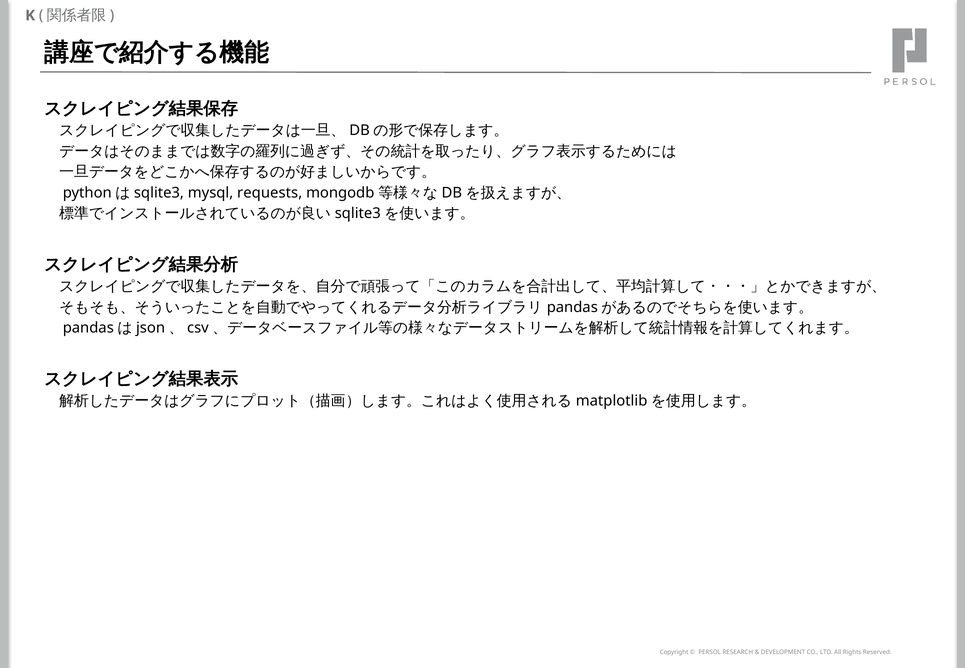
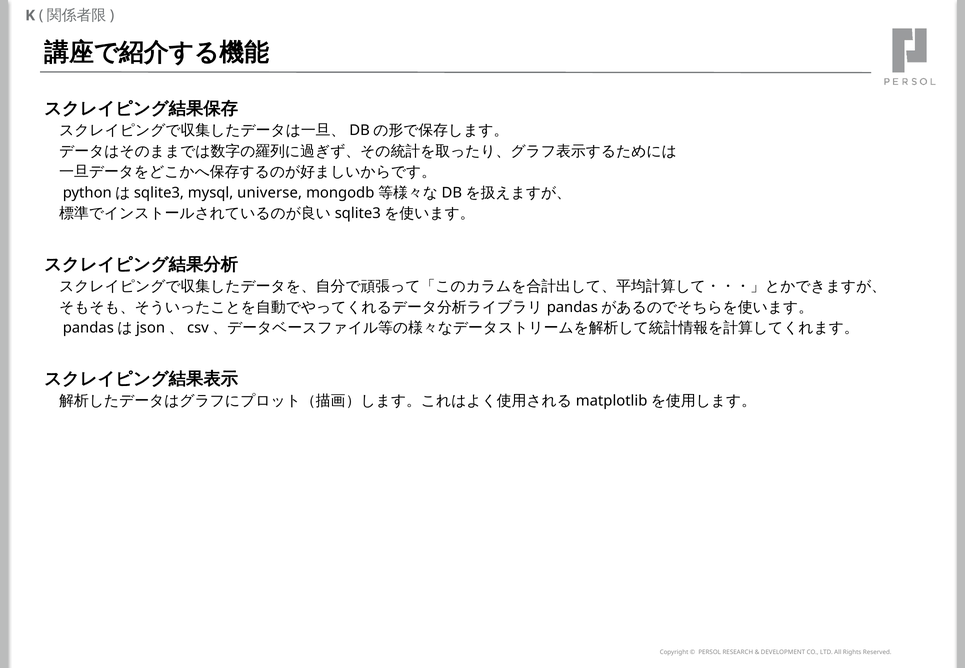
requests: requests -> universe
